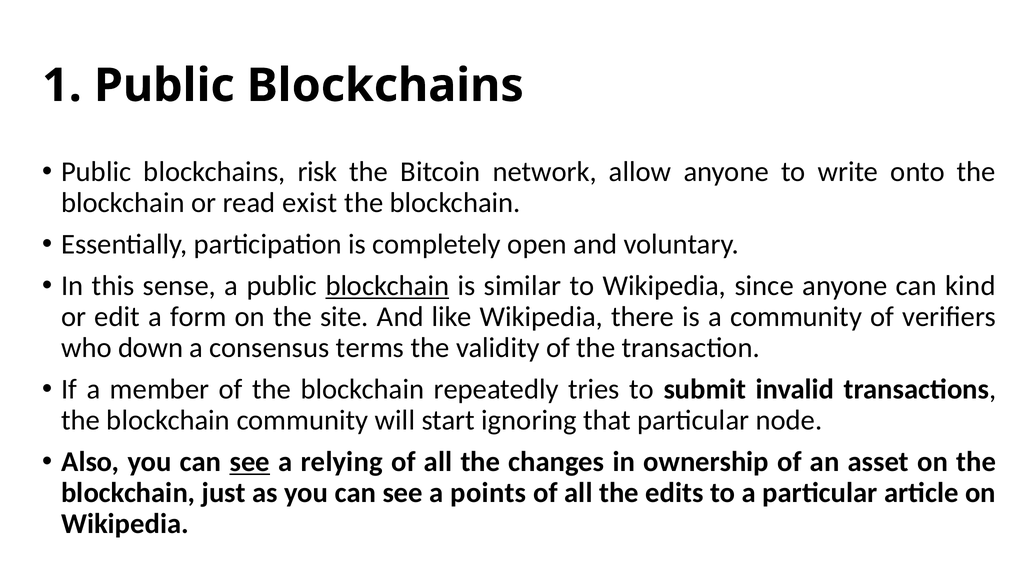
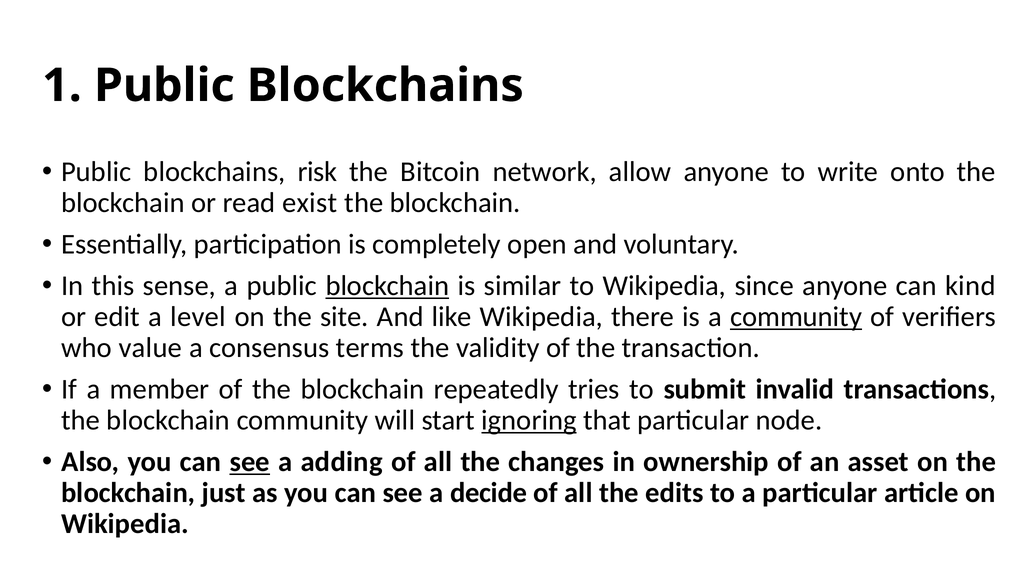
form: form -> level
community at (796, 317) underline: none -> present
down: down -> value
ignoring underline: none -> present
relying: relying -> adding
points: points -> decide
